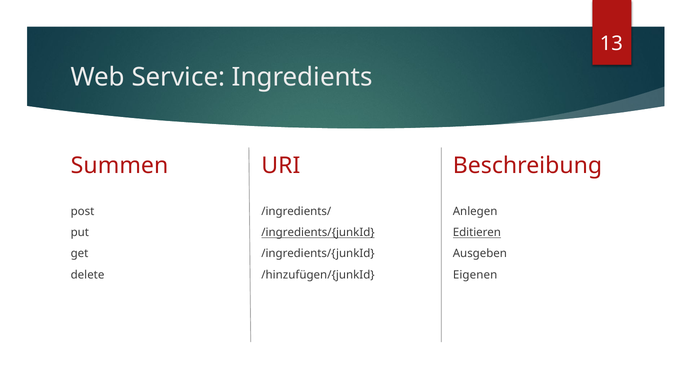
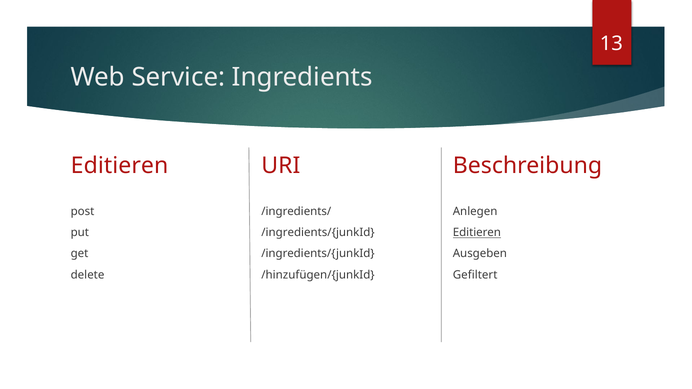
Summen at (120, 166): Summen -> Editieren
/ingredients/{junkId at (318, 233) underline: present -> none
Eigenen: Eigenen -> Gefiltert
